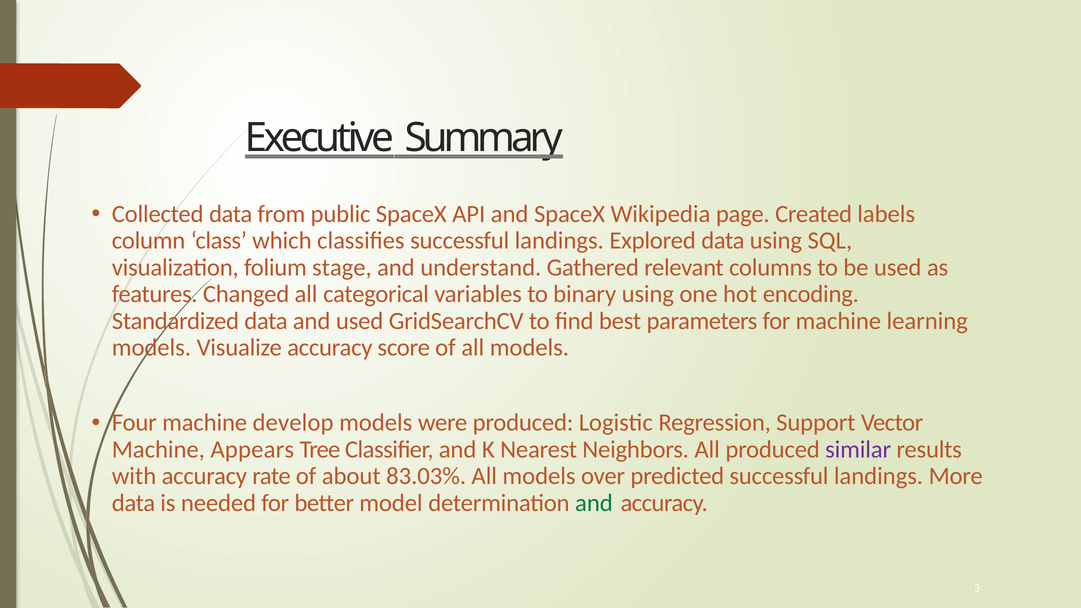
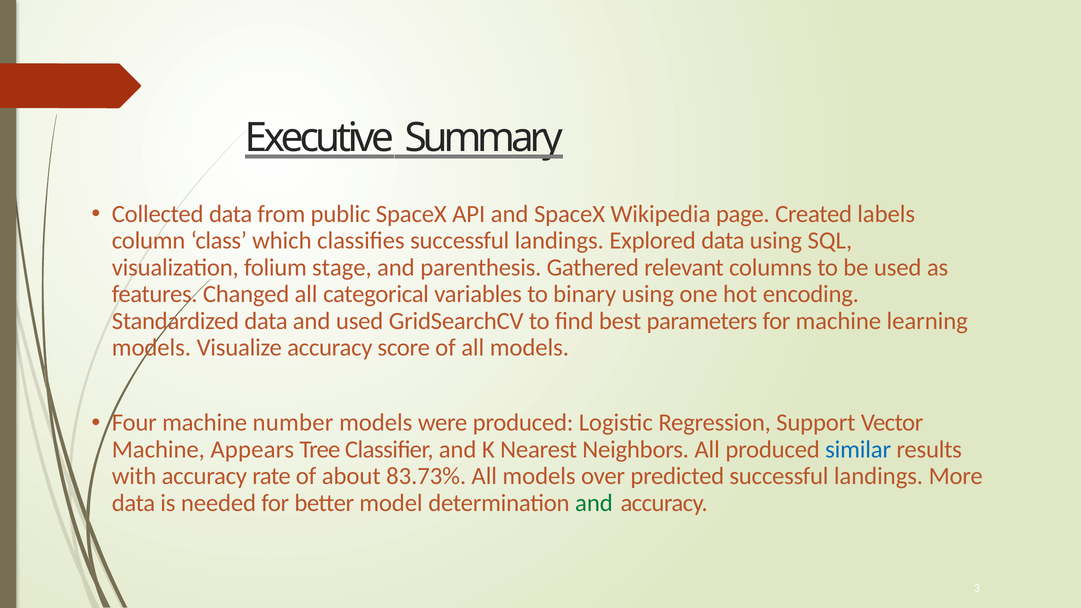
understand: understand -> parenthesis
develop: develop -> number
similar colour: purple -> blue
83.03%: 83.03% -> 83.73%
